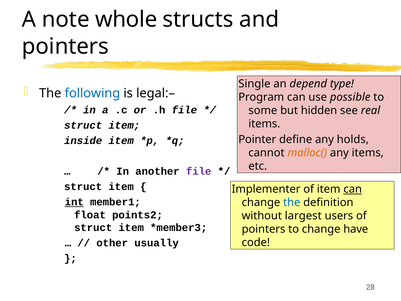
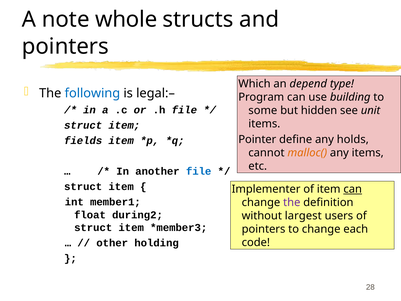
Single: Single -> Which
possible: possible -> building
real: real -> unit
inside: inside -> fields
file at (199, 171) colour: purple -> blue
int underline: present -> none
the at (292, 202) colour: blue -> purple
points2: points2 -> during2
have: have -> each
usually: usually -> holding
